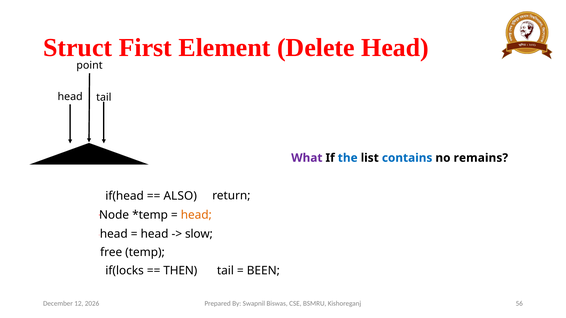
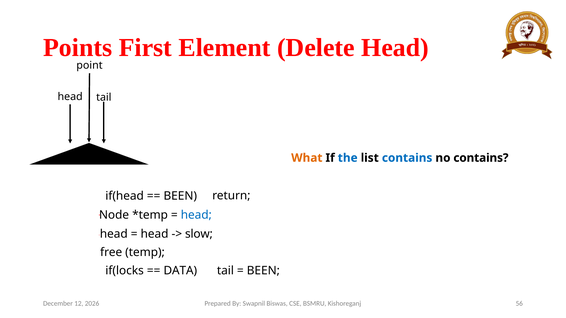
Struct: Struct -> Points
What colour: purple -> orange
no remains: remains -> contains
ALSO at (180, 196): ALSO -> BEEN
head at (196, 215) colour: orange -> blue
THEN: THEN -> DATA
